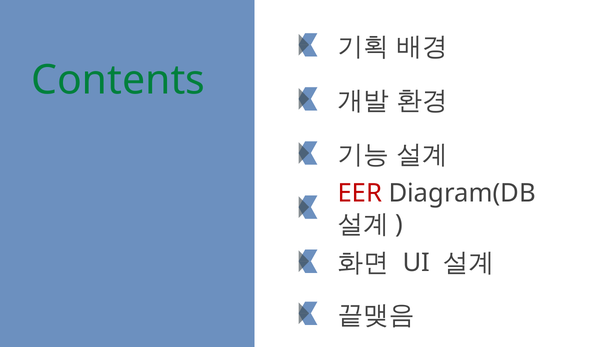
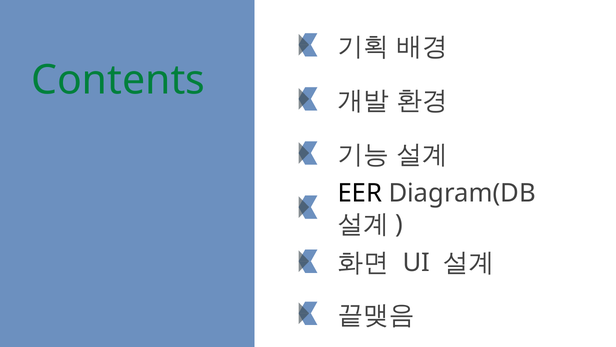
EER colour: red -> black
